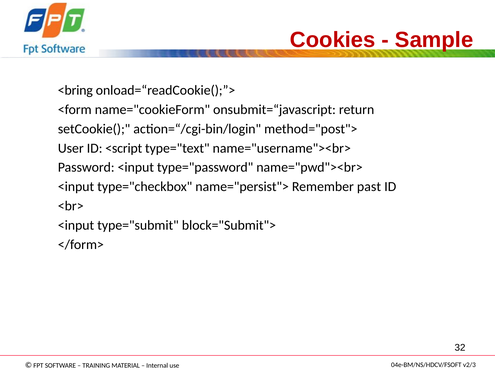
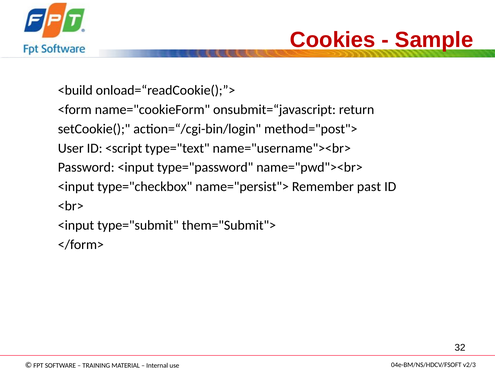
<bring: <bring -> <build
block="Submit">: block="Submit"> -> them="Submit">
